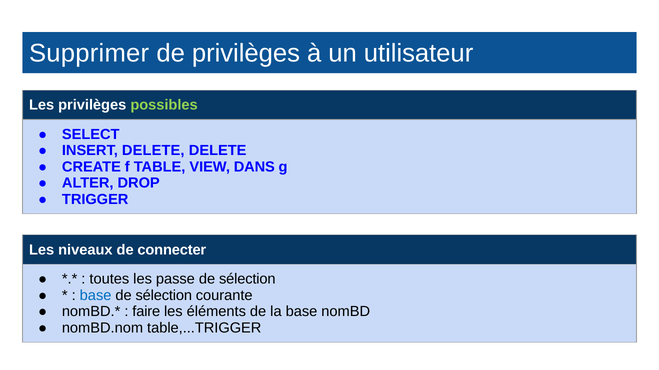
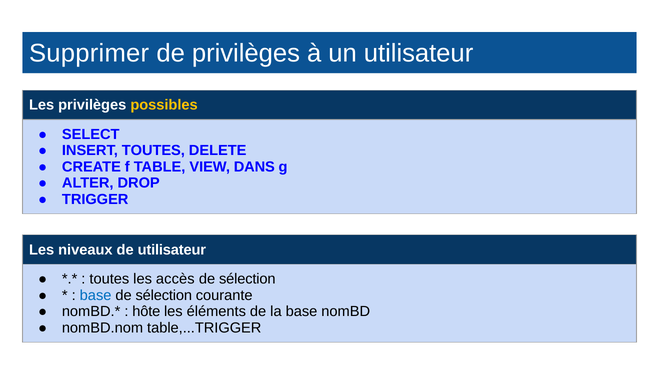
possibles colour: light green -> yellow
INSERT DELETE: DELETE -> TOUTES
de connecter: connecter -> utilisateur
passe: passe -> accès
faire: faire -> hôte
